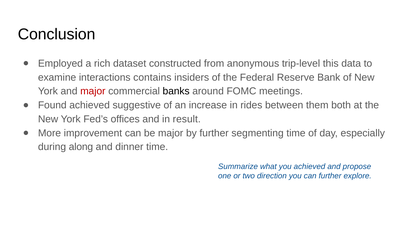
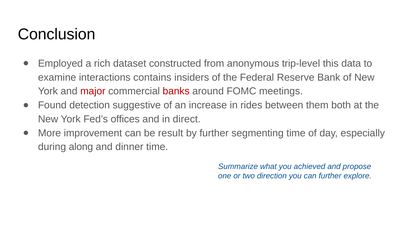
banks colour: black -> red
Found achieved: achieved -> detection
result: result -> direct
be major: major -> result
